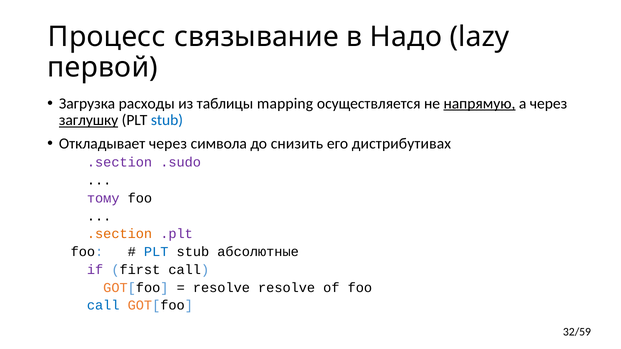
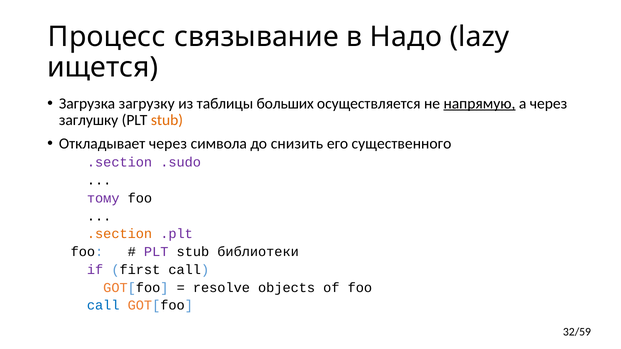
первой: первой -> ищется
расходы: расходы -> загрузку
mapping: mapping -> больших
заглушку underline: present -> none
stub at (167, 120) colour: blue -> orange
дистрибутивах: дистрибутивах -> существенного
PLT at (156, 252) colour: blue -> purple
абсолютные: абсолютные -> библиотеки
resolve resolve: resolve -> objects
